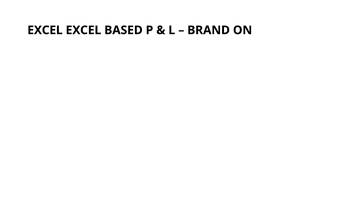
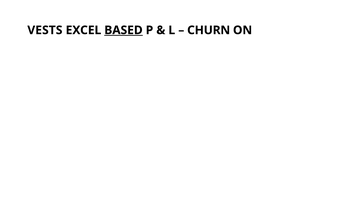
EXCEL at (45, 30): EXCEL -> VESTS
BASED underline: none -> present
BRAND: BRAND -> CHURN
